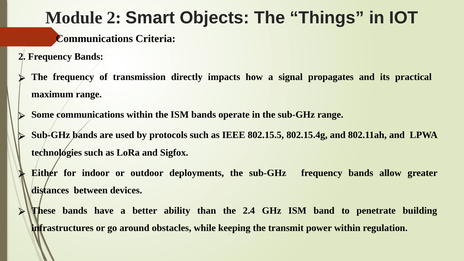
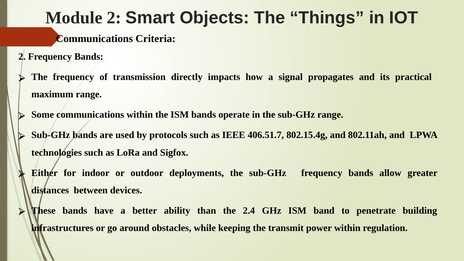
802.15.5: 802.15.5 -> 406.51.7
